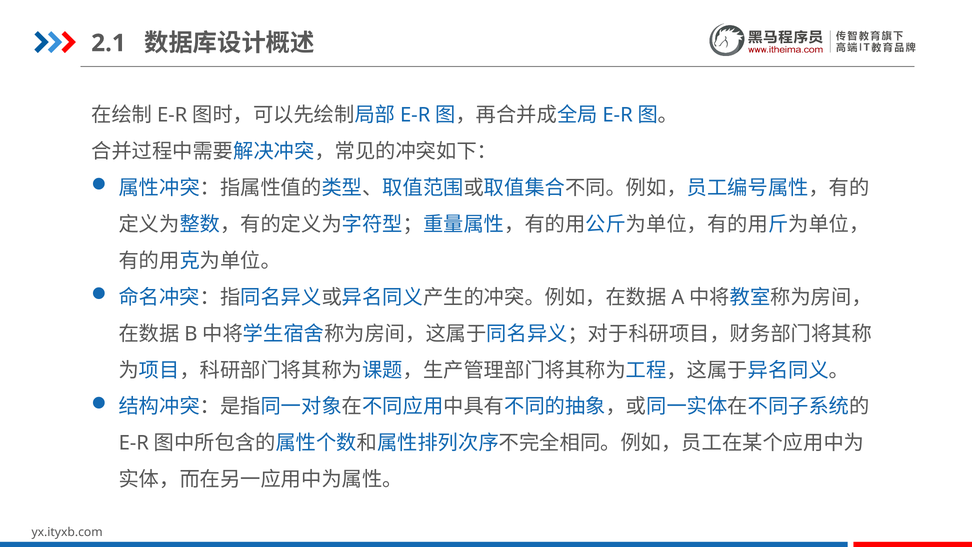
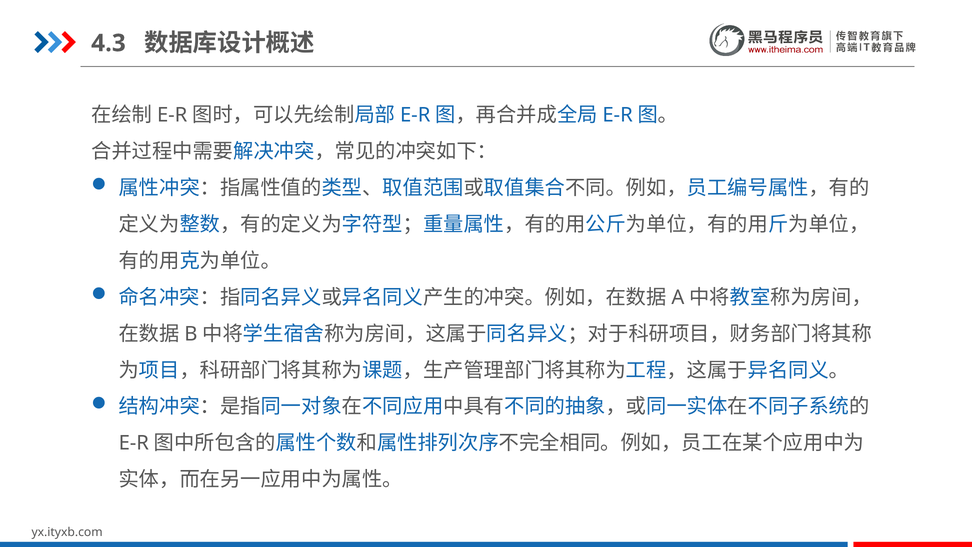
2.1: 2.1 -> 4.3
